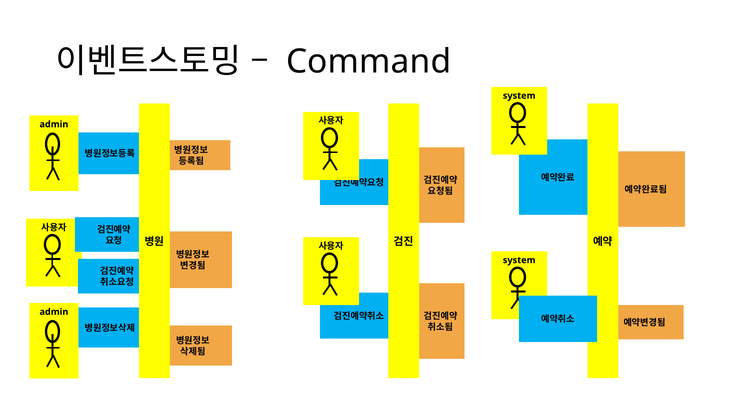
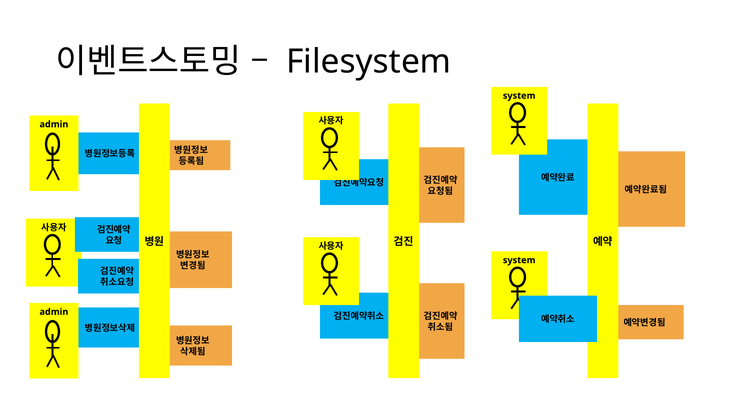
Command: Command -> Filesystem
